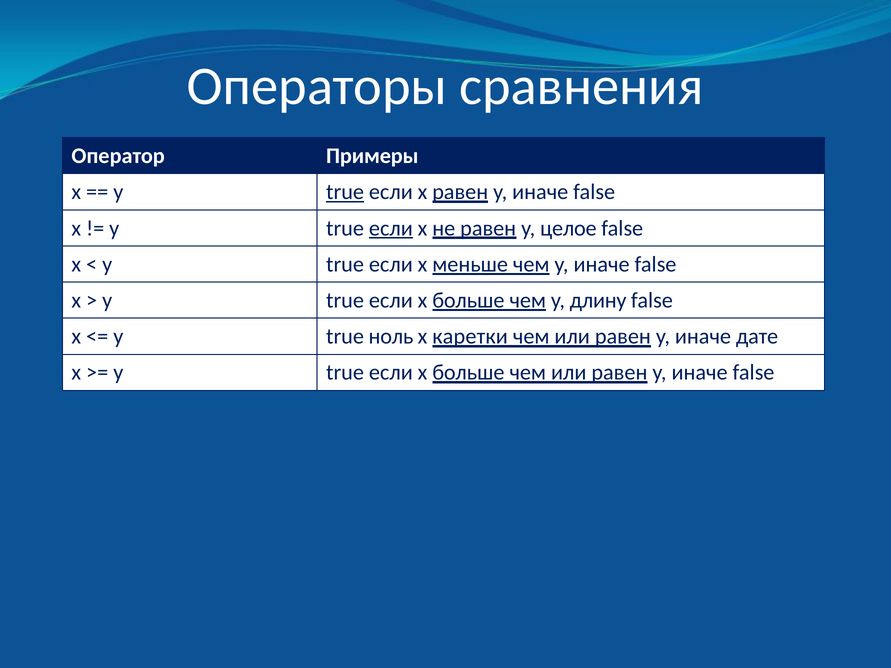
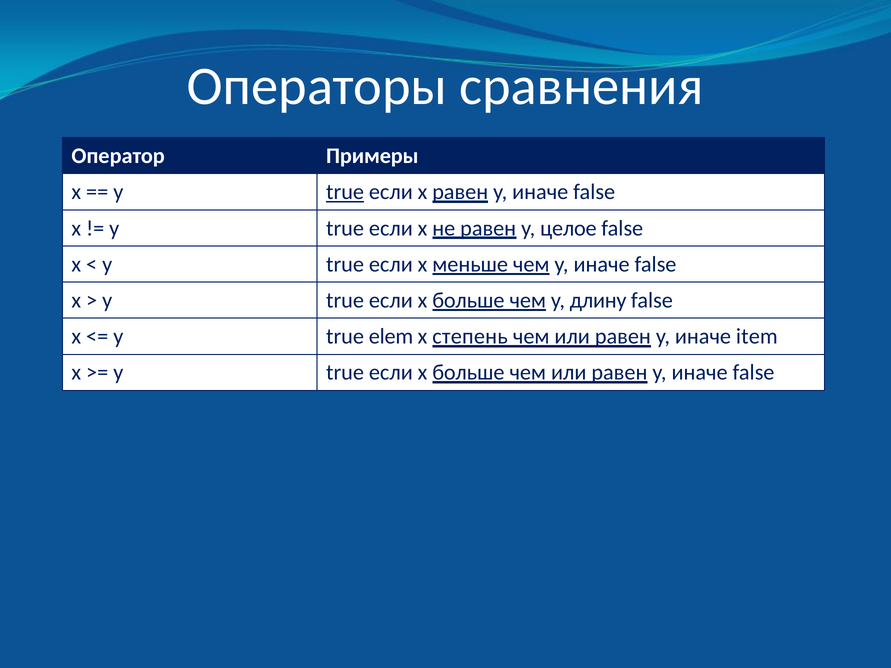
если at (391, 228) underline: present -> none
ноль: ноль -> elem
каретки: каретки -> степень
дате: дате -> item
